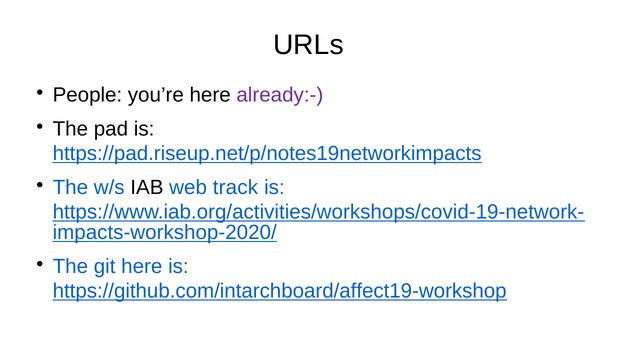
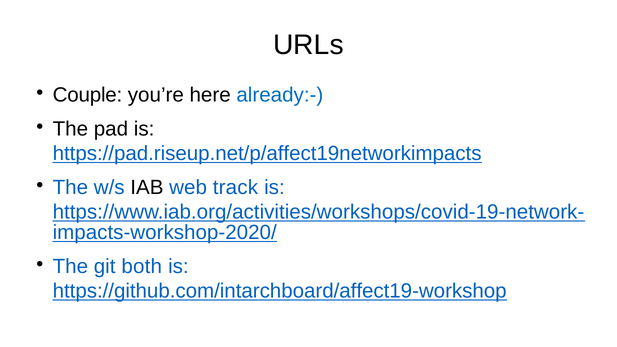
People: People -> Couple
already:- colour: purple -> blue
https://pad.riseup.net/p/notes19networkimpacts: https://pad.riseup.net/p/notes19networkimpacts -> https://pad.riseup.net/p/affect19networkimpacts
git here: here -> both
